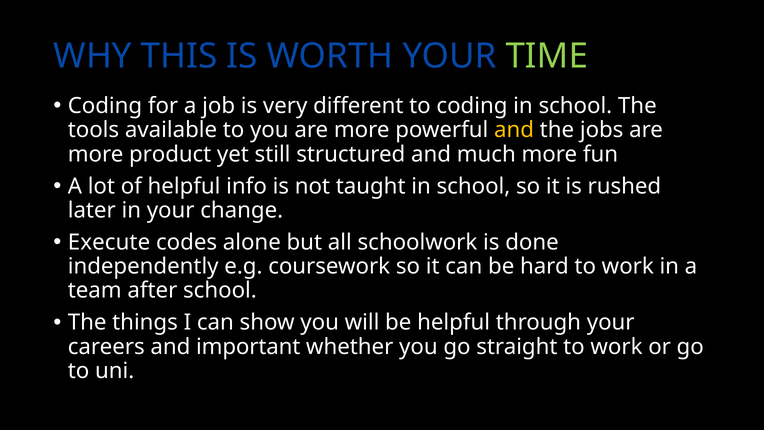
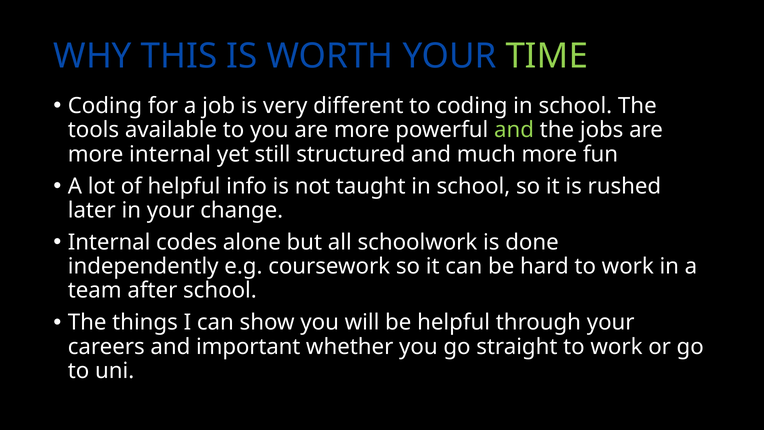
and at (514, 130) colour: yellow -> light green
more product: product -> internal
Execute at (109, 242): Execute -> Internal
